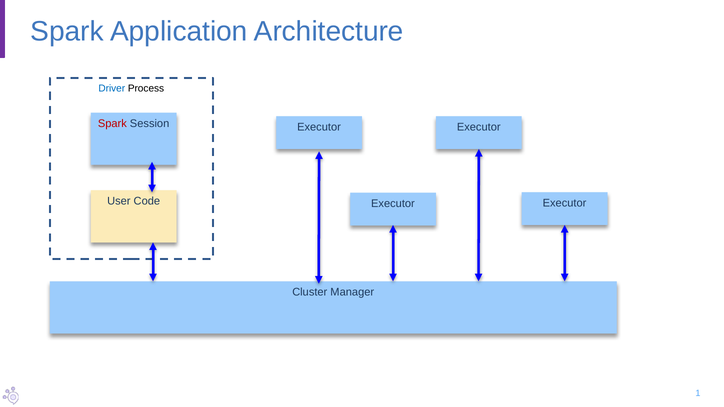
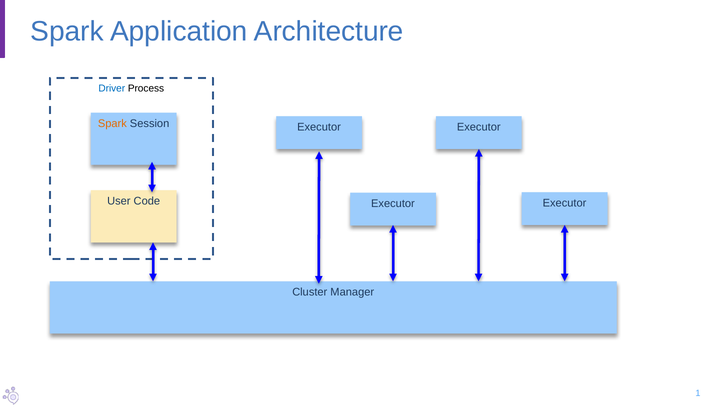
Spark at (112, 124) colour: red -> orange
